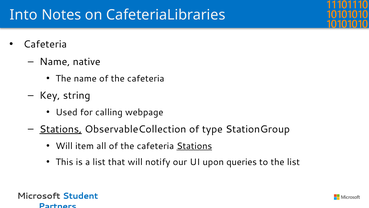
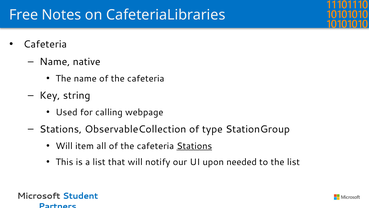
Into: Into -> Free
Stations at (61, 129) underline: present -> none
queries: queries -> needed
